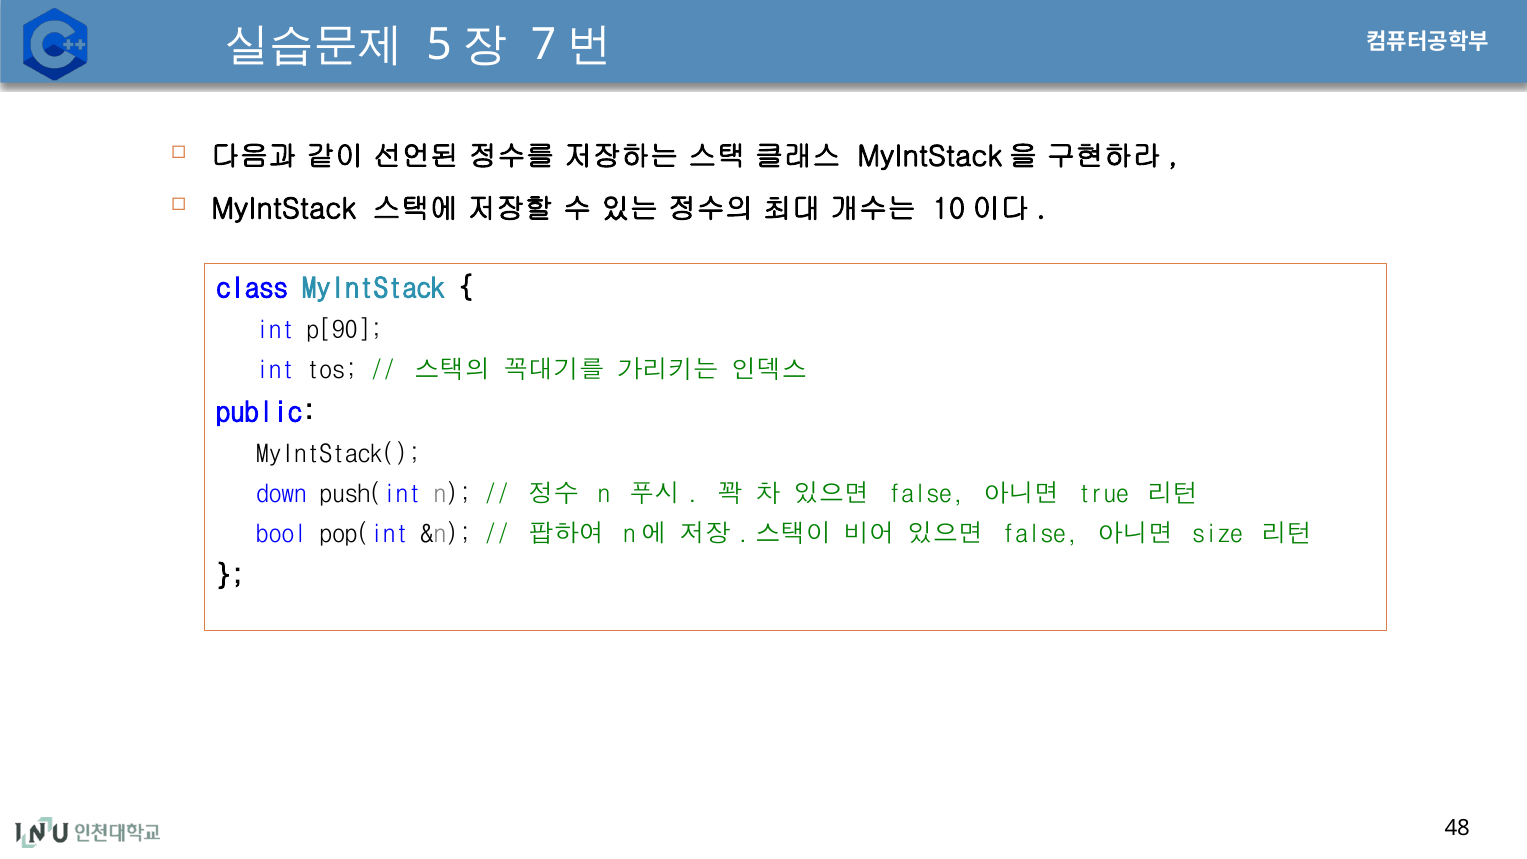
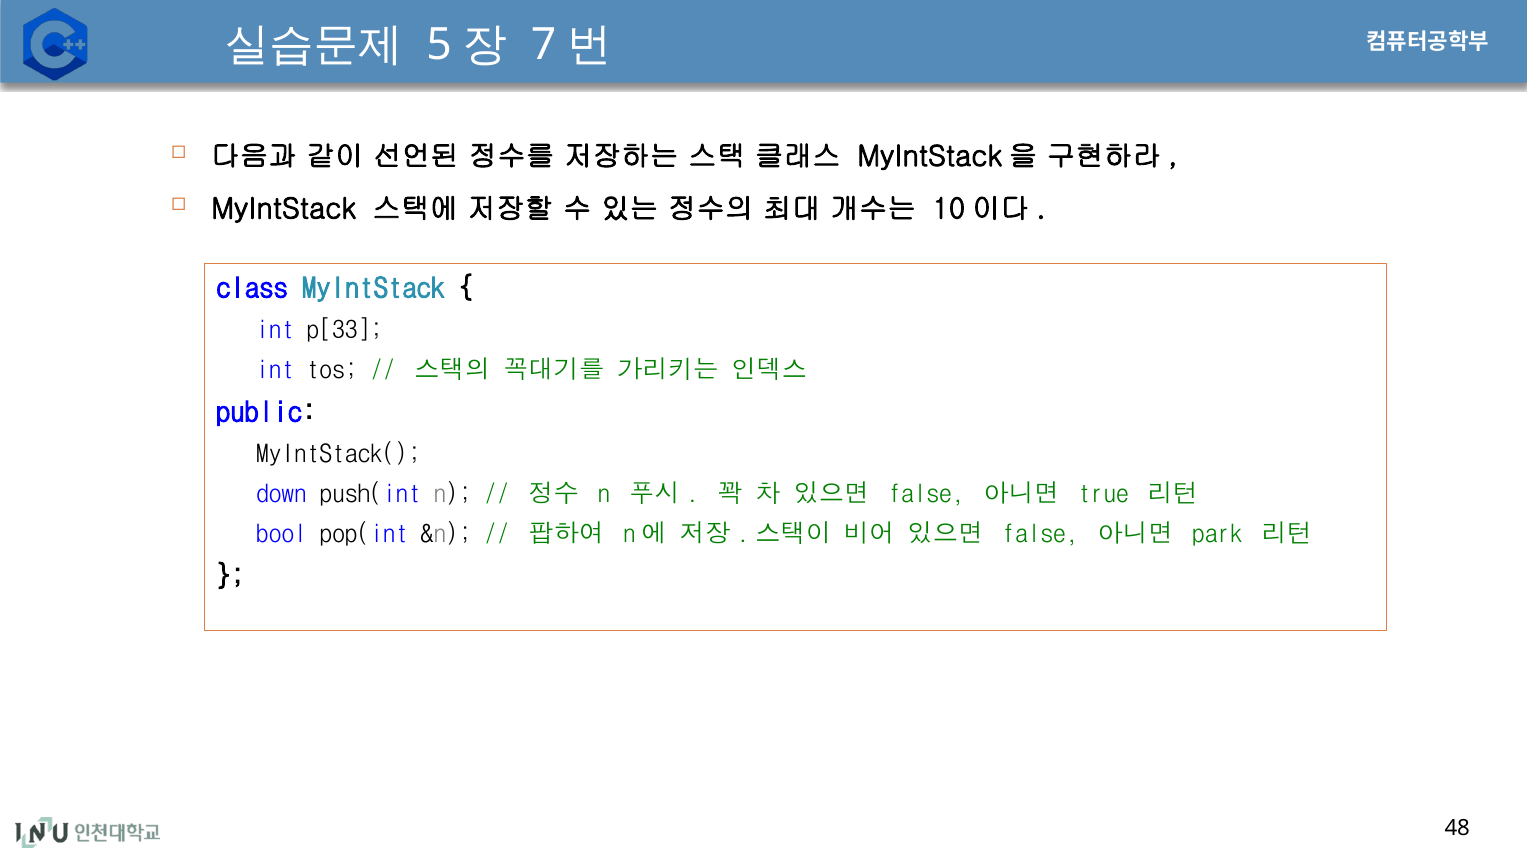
p[90: p[90 -> p[33
size: size -> park
